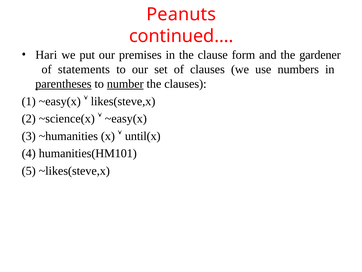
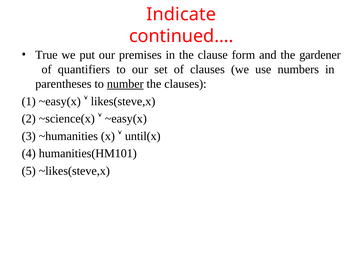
Peanuts: Peanuts -> Indicate
Hari: Hari -> True
statements: statements -> quantifiers
parentheses underline: present -> none
